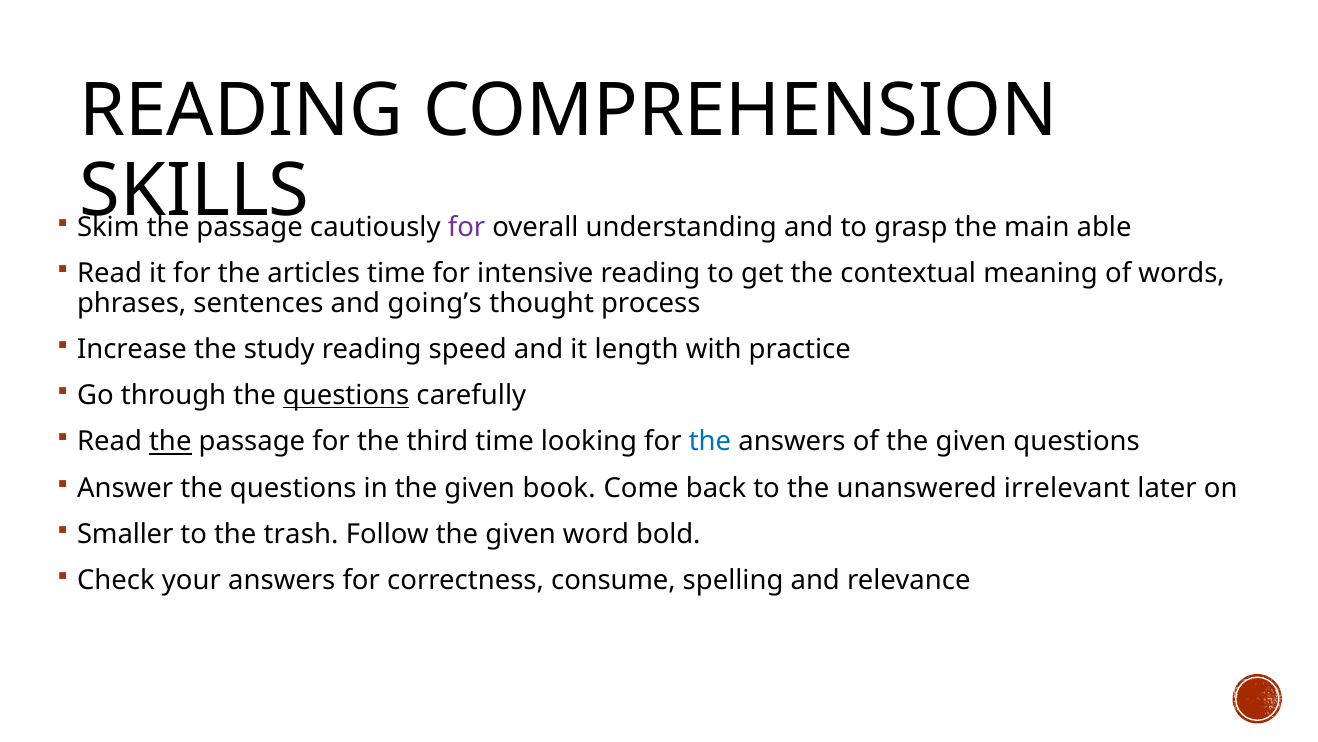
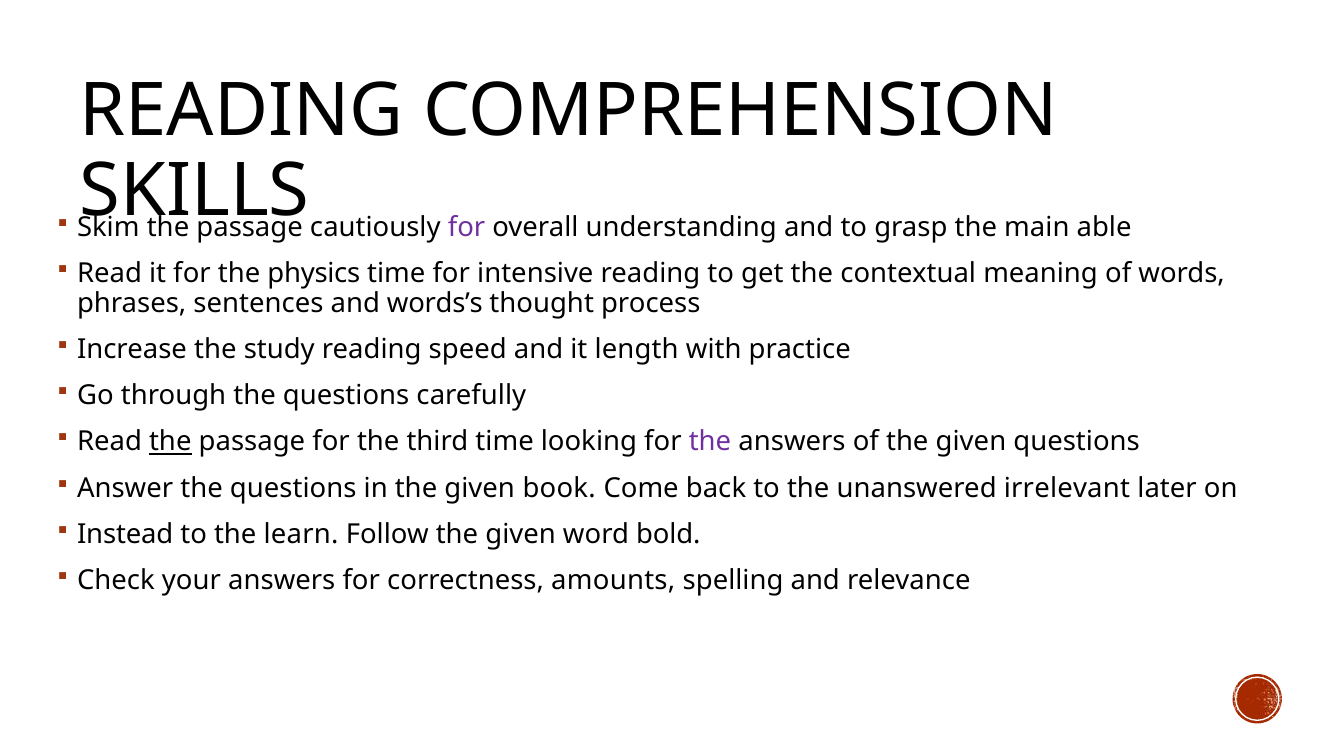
articles: articles -> physics
going’s: going’s -> words’s
questions at (346, 395) underline: present -> none
the at (710, 442) colour: blue -> purple
Smaller: Smaller -> Instead
trash: trash -> learn
consume: consume -> amounts
